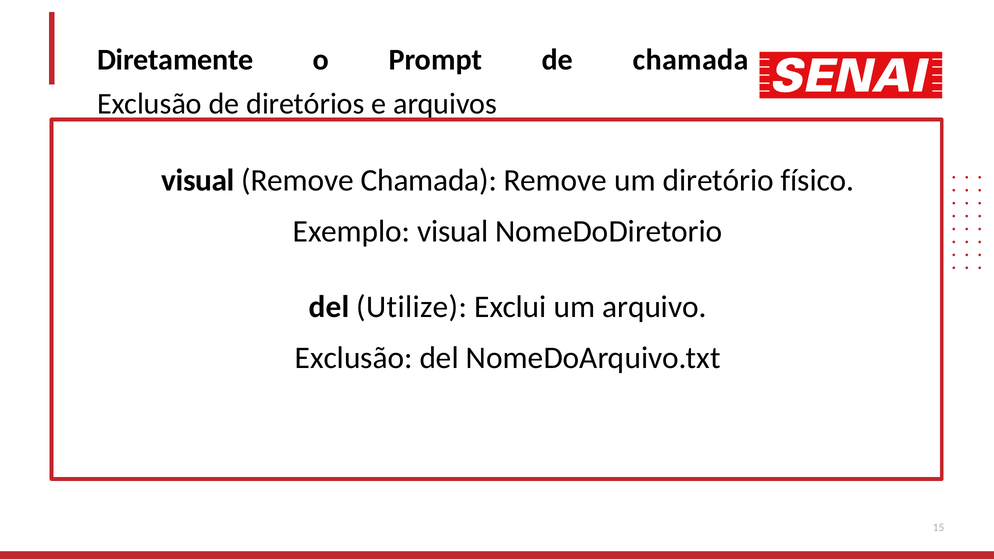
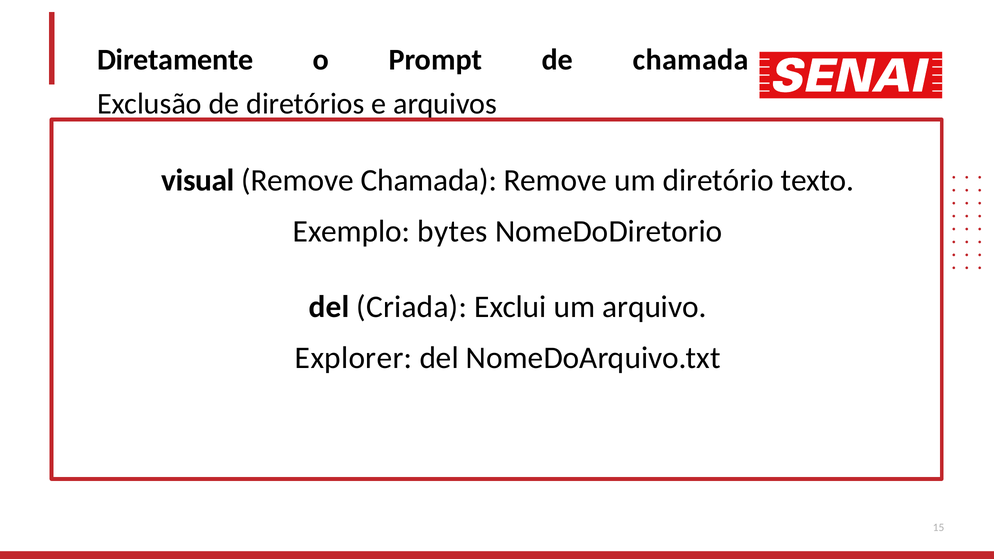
físico: físico -> texto
Exemplo visual: visual -> bytes
Utilize: Utilize -> Criada
Exclusão at (354, 358): Exclusão -> Explorer
